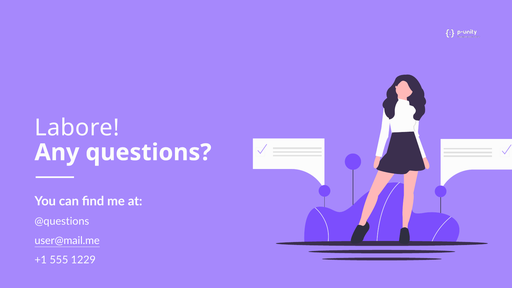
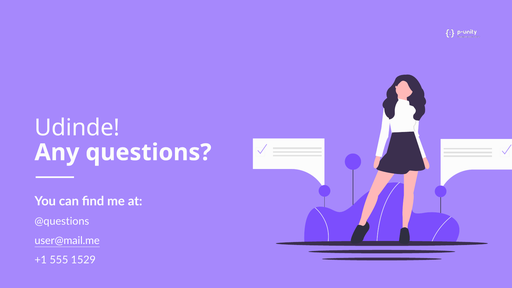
Labore: Labore -> Udinde
1229: 1229 -> 1529
